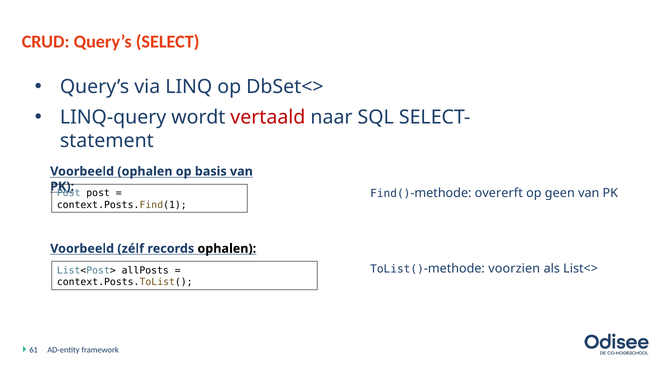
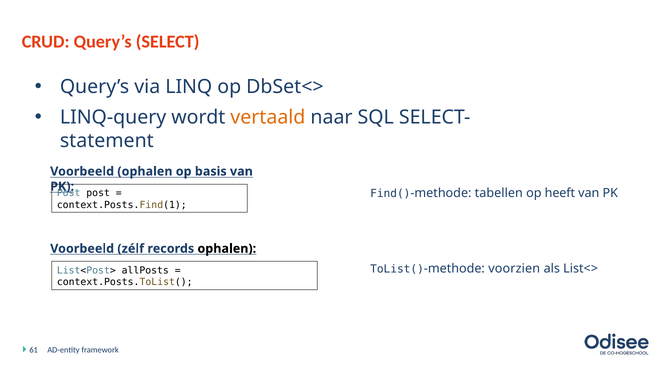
vertaald colour: red -> orange
overerft: overerft -> tabellen
geen: geen -> heeft
